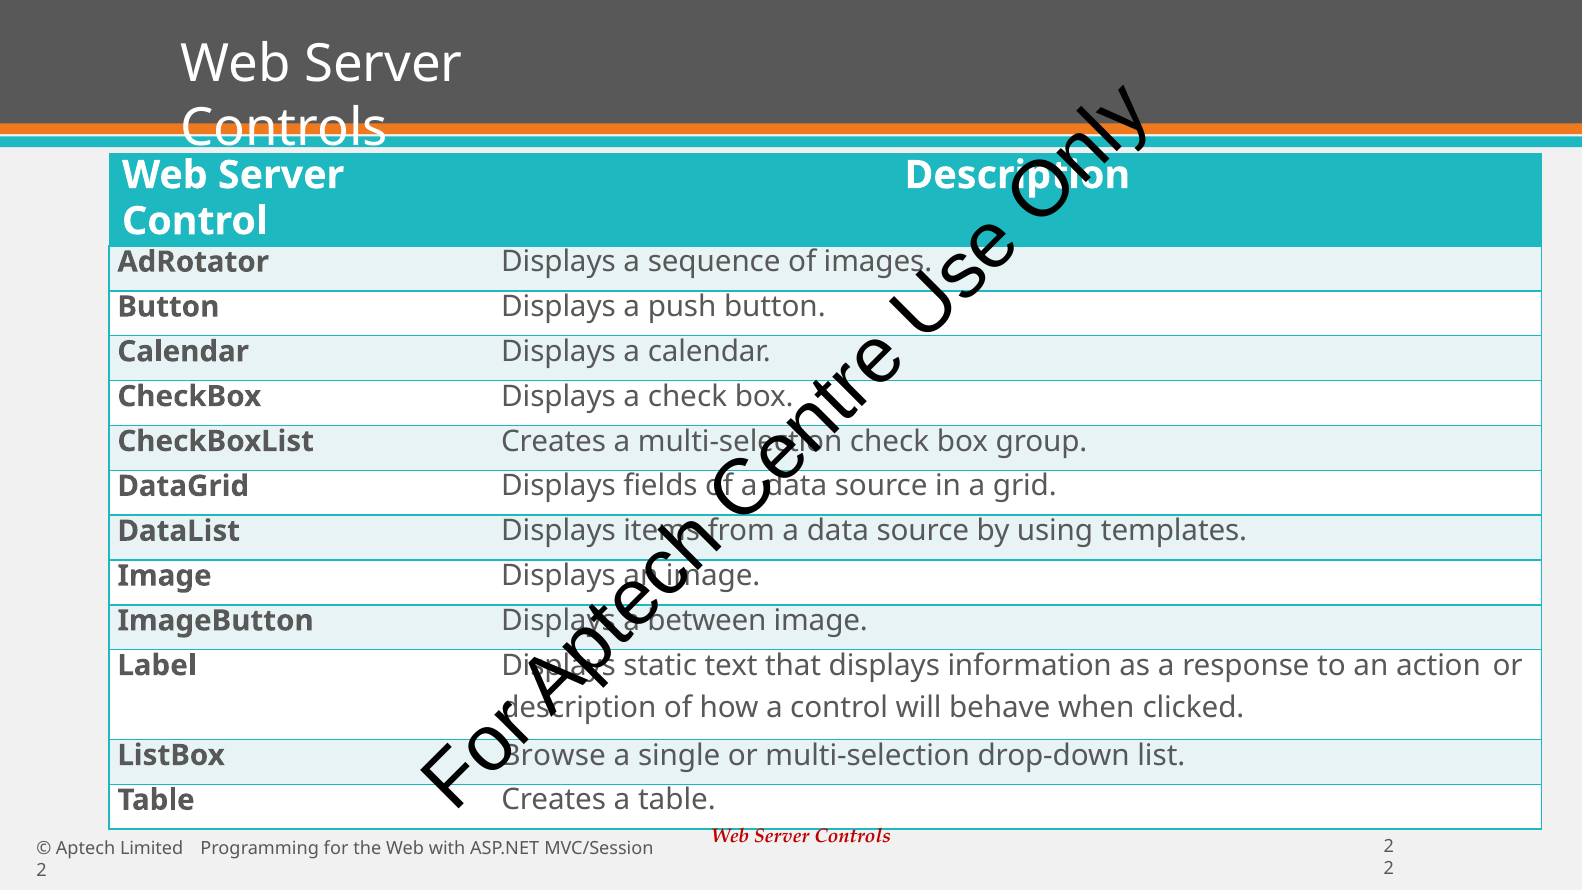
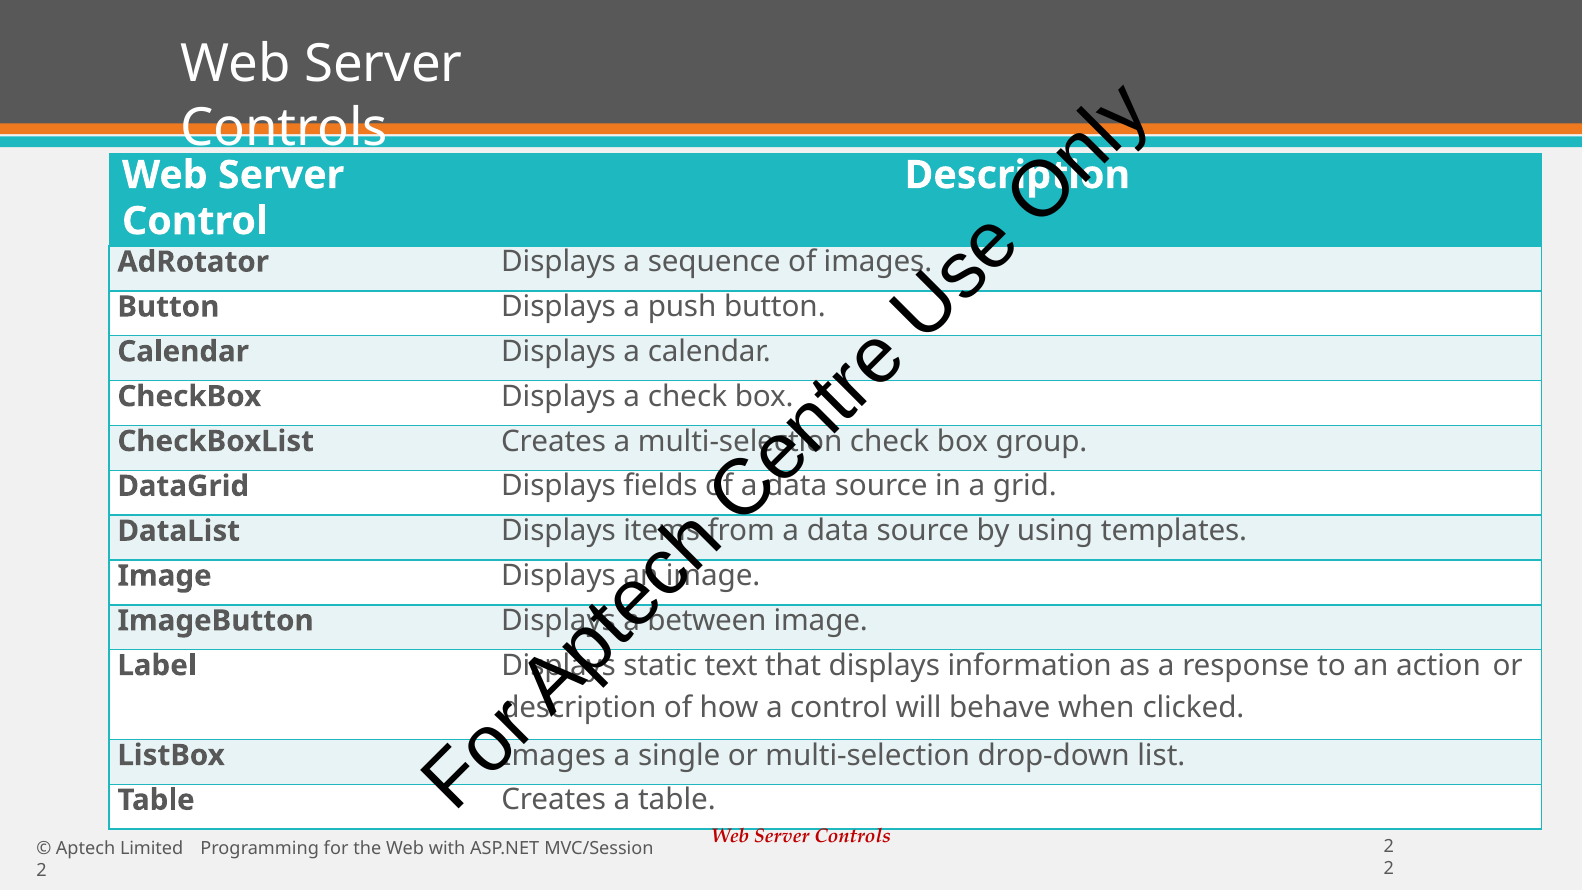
ListBox Browse: Browse -> Images
